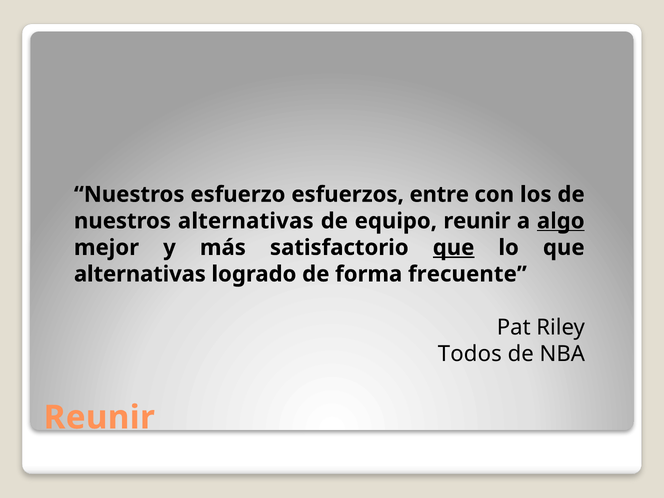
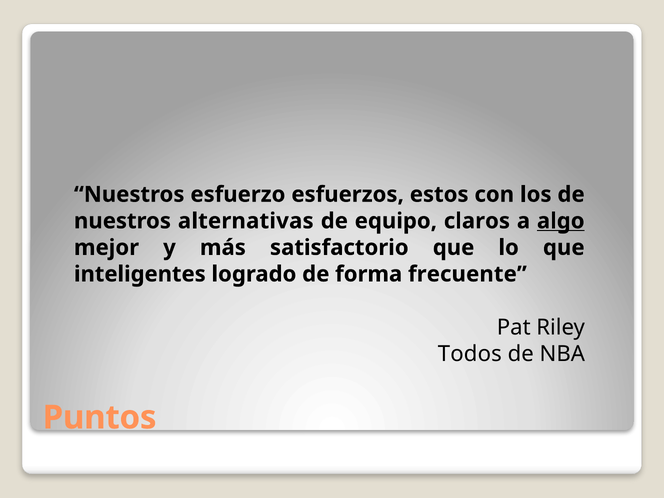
entre: entre -> estos
equipo reunir: reunir -> claros
que at (454, 248) underline: present -> none
alternativas at (140, 274): alternativas -> inteligentes
Reunir at (99, 418): Reunir -> Puntos
